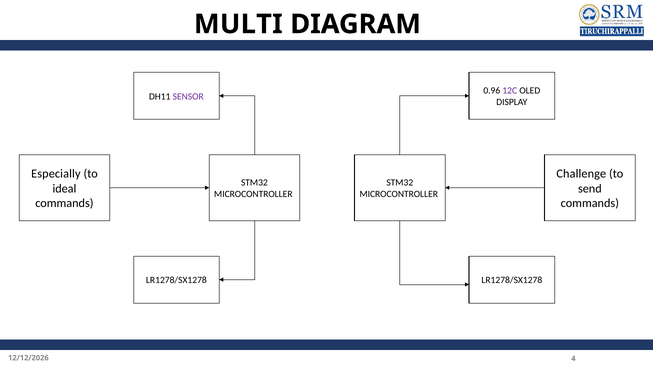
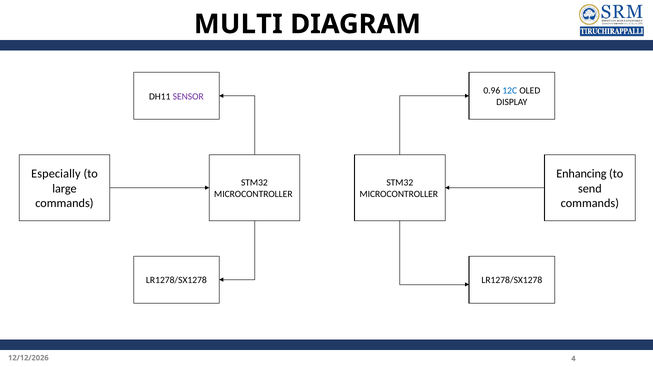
12C colour: purple -> blue
Challenge: Challenge -> Enhancing
ideal: ideal -> large
